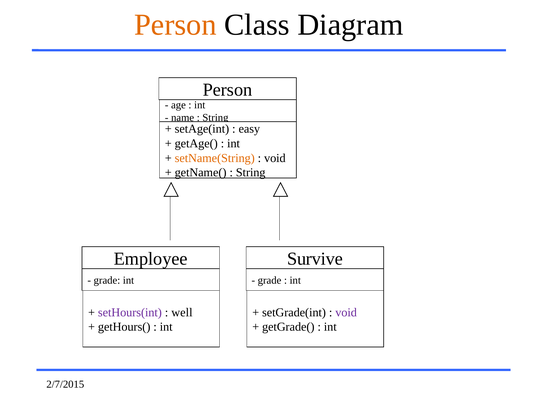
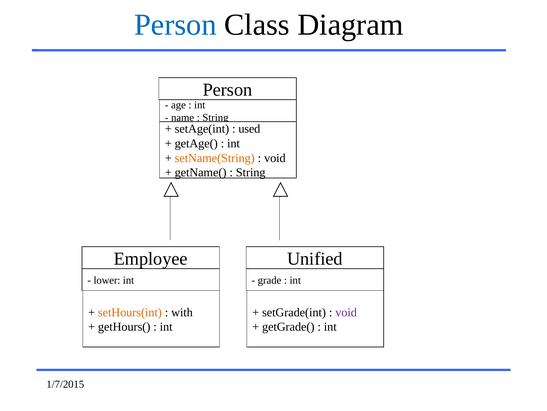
Person at (175, 25) colour: orange -> blue
easy: easy -> used
Survive: Survive -> Unified
grade at (107, 280): grade -> lower
setHours(int colour: purple -> orange
well: well -> with
2/7/2015: 2/7/2015 -> 1/7/2015
